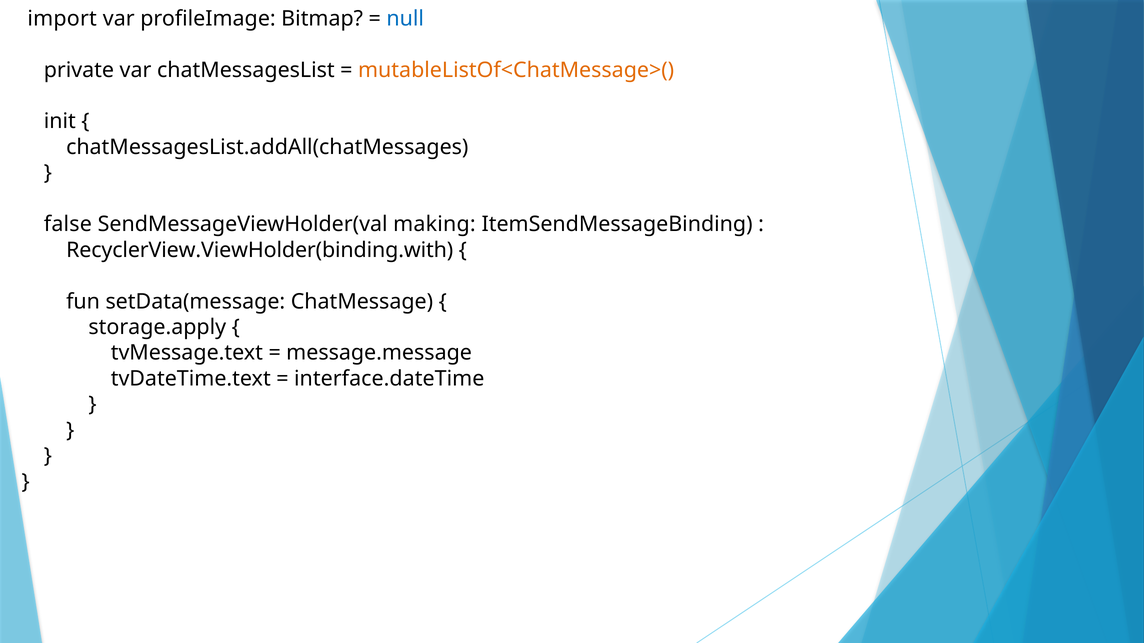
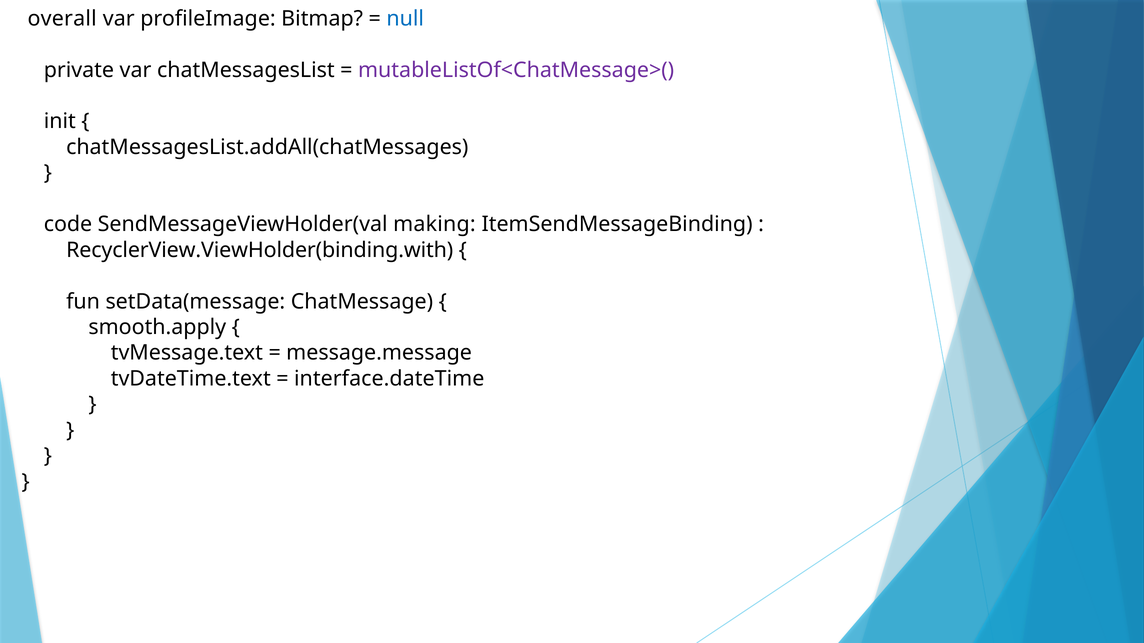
import: import -> overall
mutableListOf<ChatMessage>( colour: orange -> purple
false: false -> code
storage.apply: storage.apply -> smooth.apply
